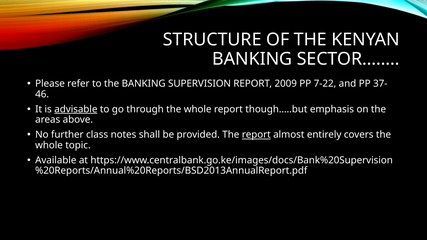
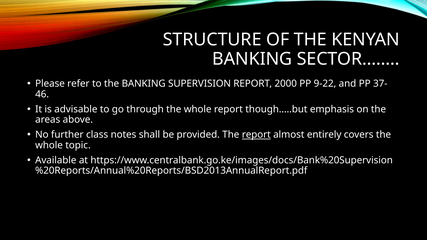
2009: 2009 -> 2000
7-22: 7-22 -> 9-22
advisable underline: present -> none
